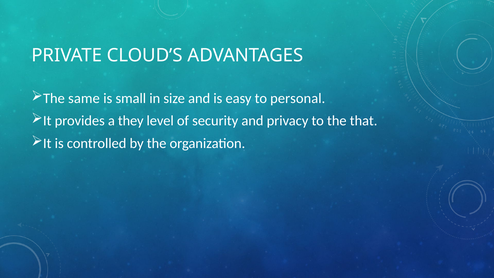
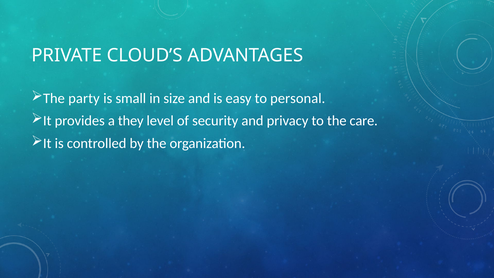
same: same -> party
that: that -> care
